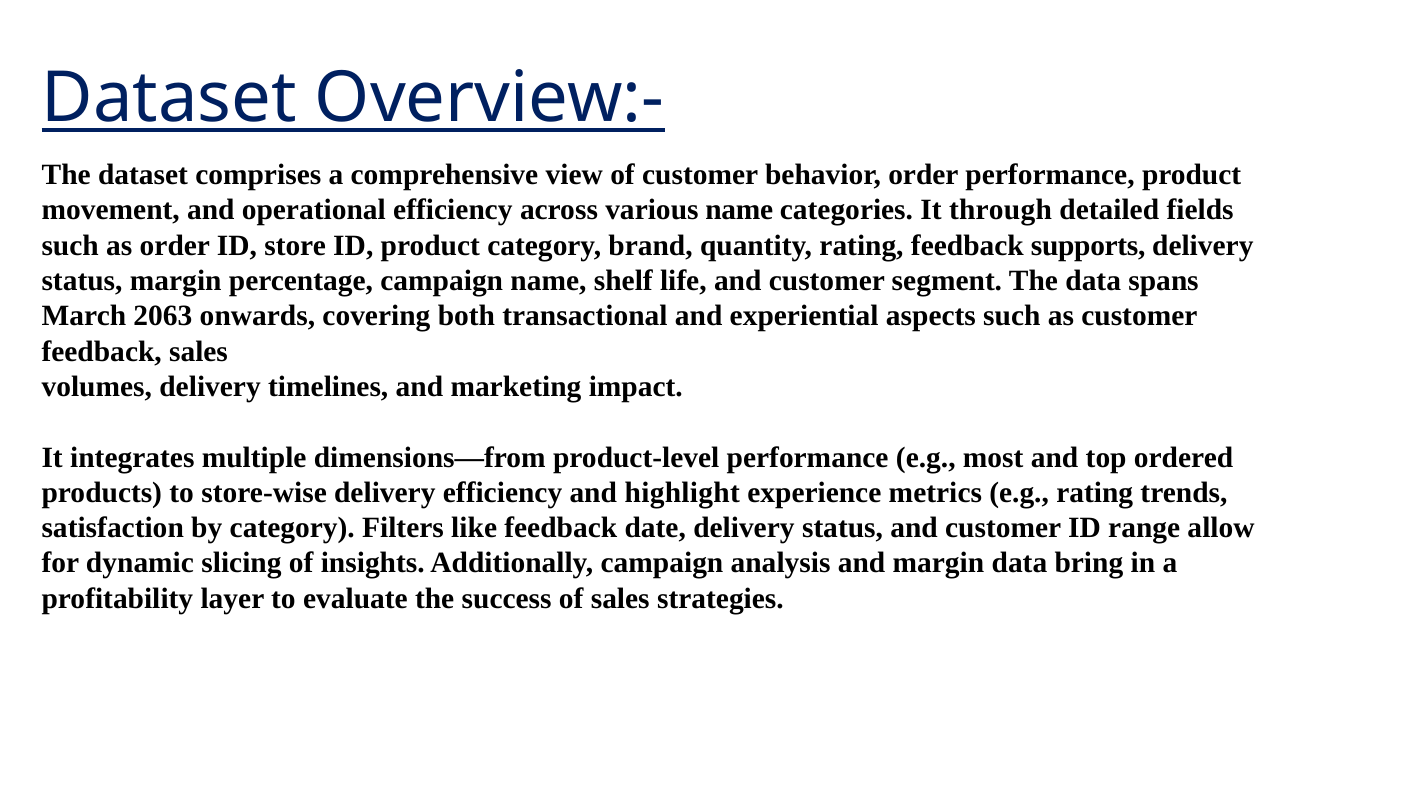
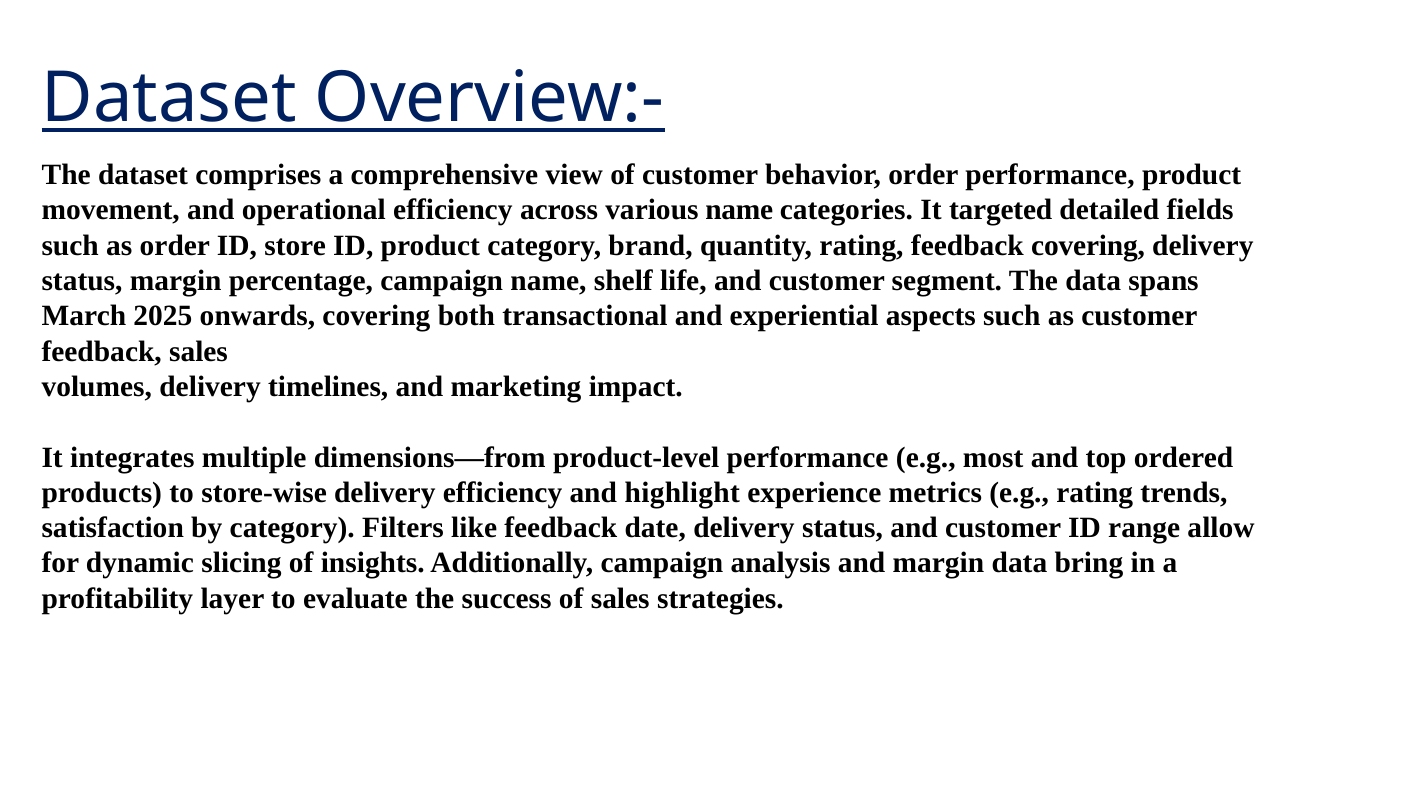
through: through -> targeted
feedback supports: supports -> covering
2063: 2063 -> 2025
